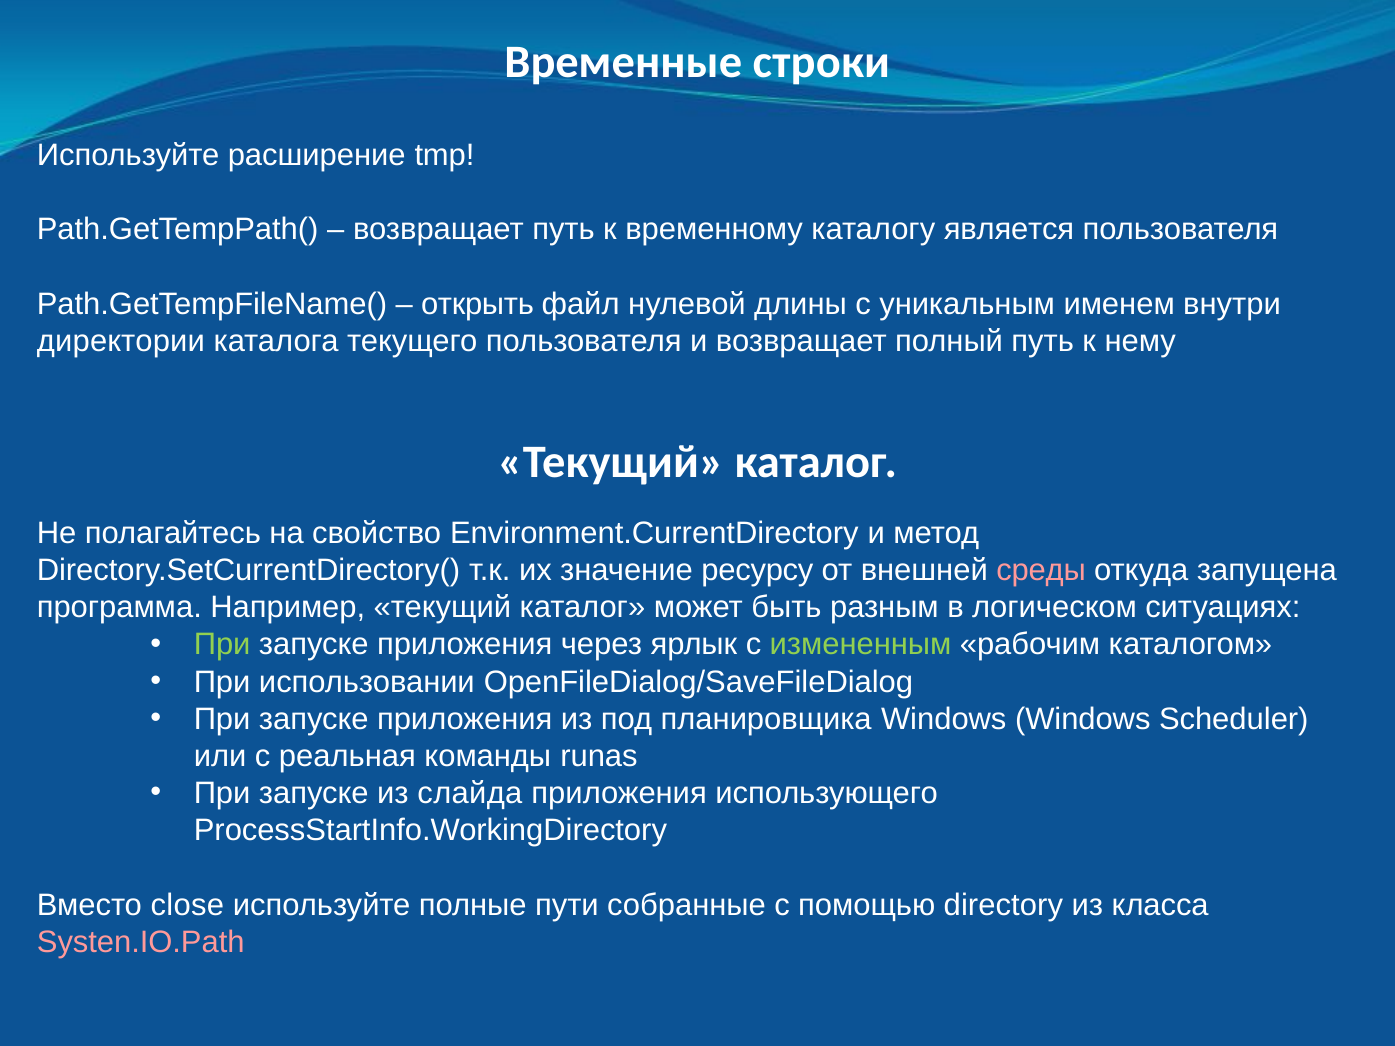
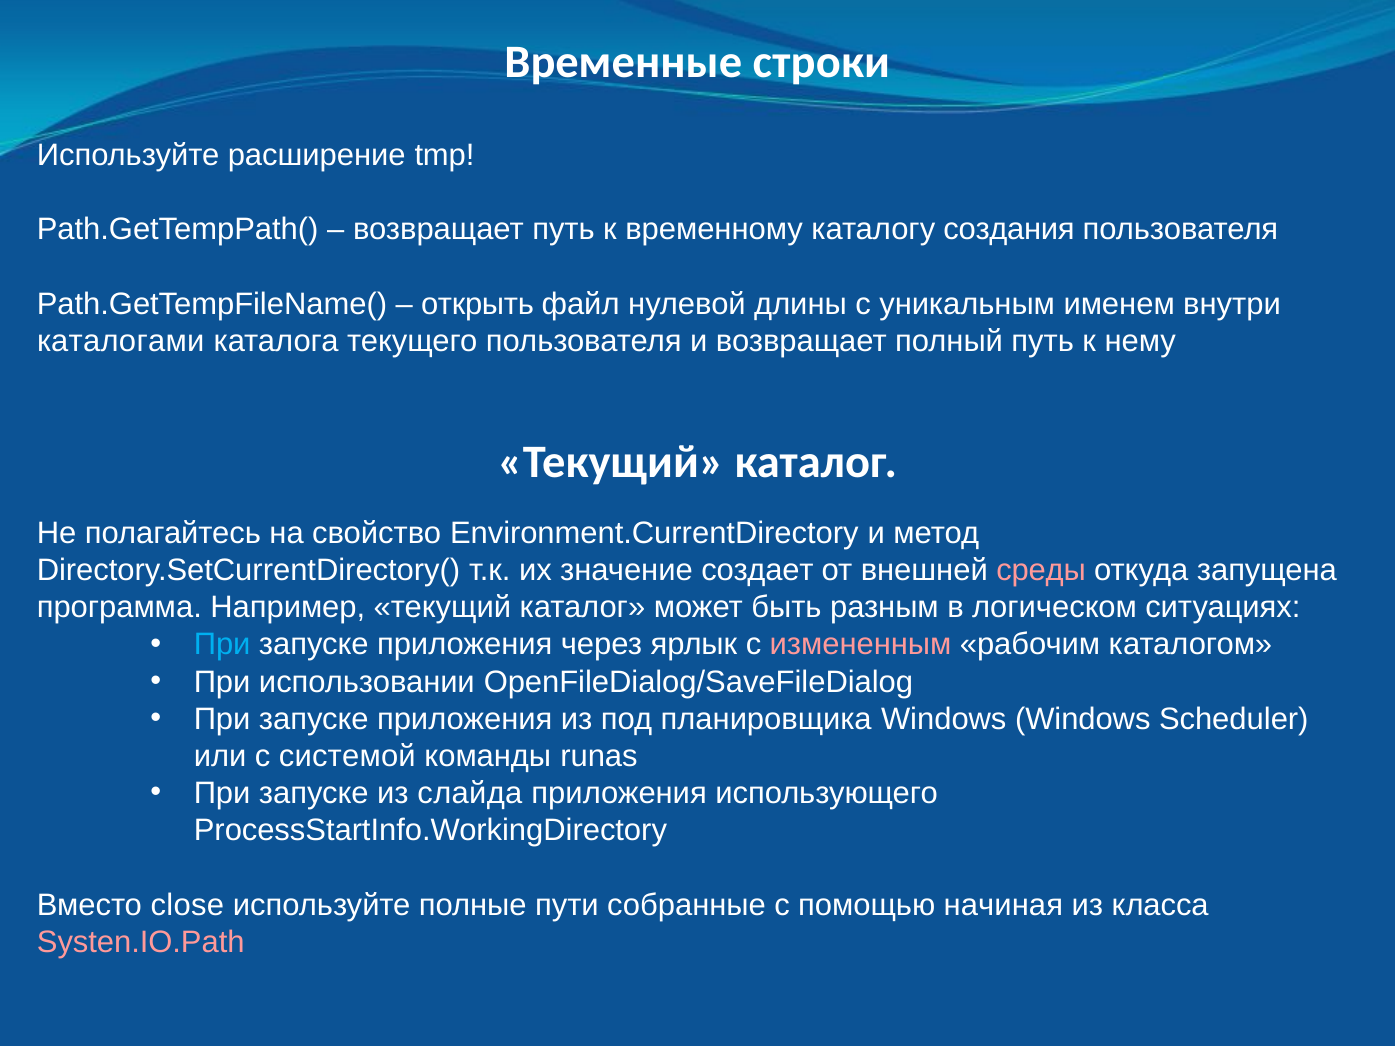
является: является -> создания
директории: директории -> каталогами
ресурсу: ресурсу -> создает
При at (222, 645) colour: light green -> light blue
измененным colour: light green -> pink
реальная: реальная -> системой
directory: directory -> начиная
